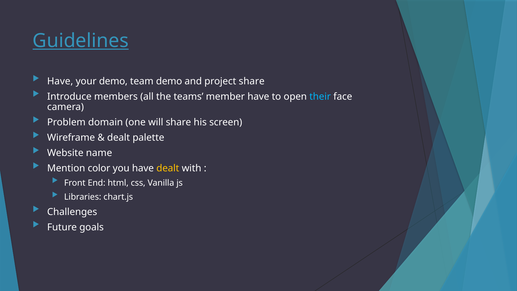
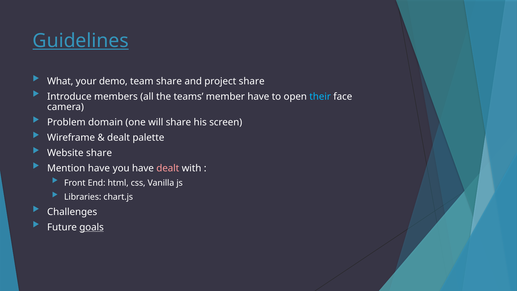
Have at (60, 81): Have -> What
team demo: demo -> share
Website name: name -> share
Mention color: color -> have
dealt at (168, 168) colour: yellow -> pink
goals underline: none -> present
